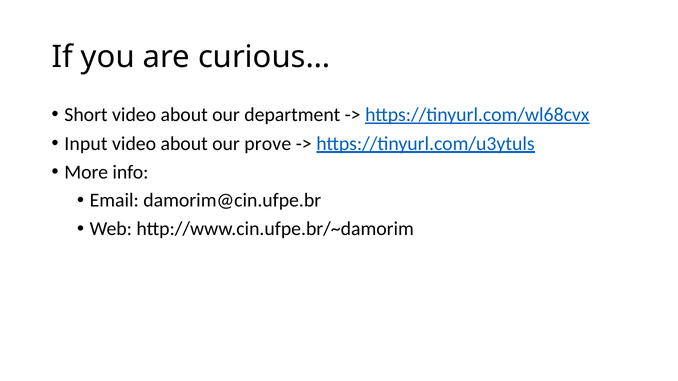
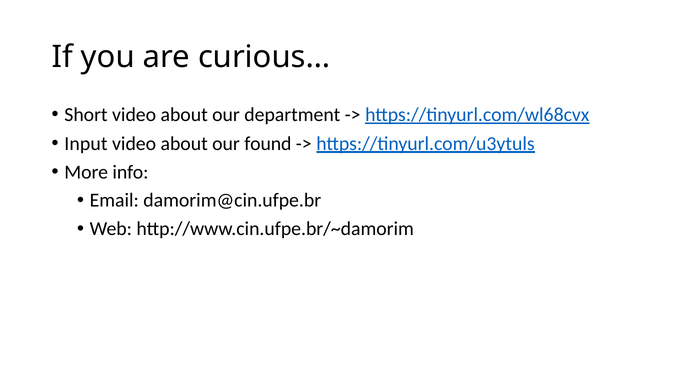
prove: prove -> found
